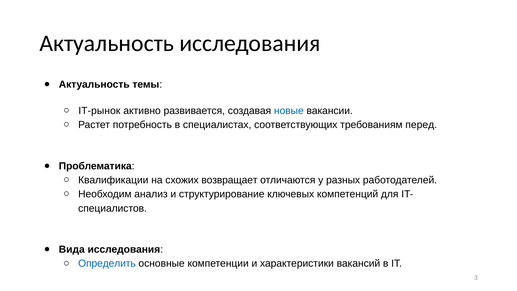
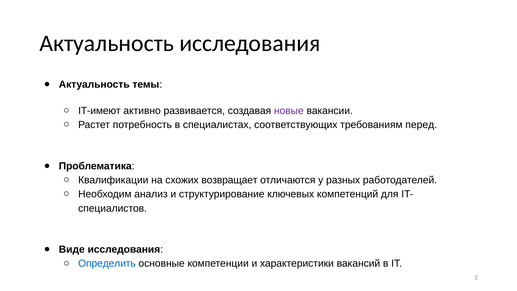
IT-рынок: IT-рынок -> IT-имеют
новые colour: blue -> purple
Вида: Вида -> Виде
